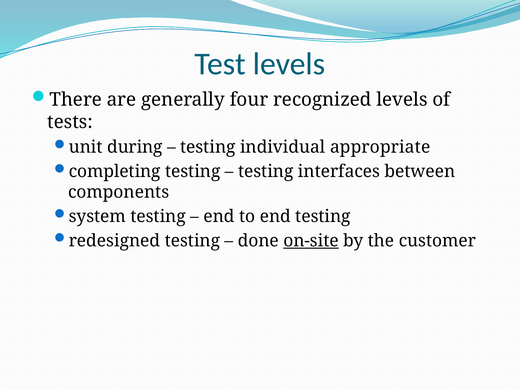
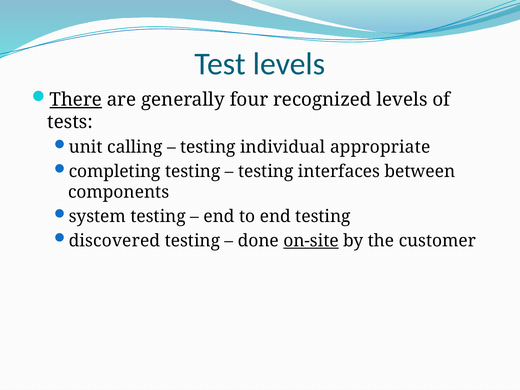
There underline: none -> present
during: during -> calling
redesigned: redesigned -> discovered
